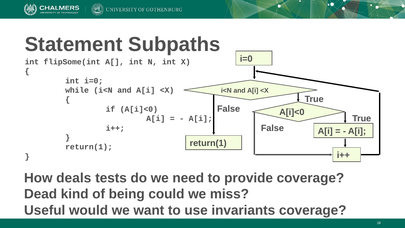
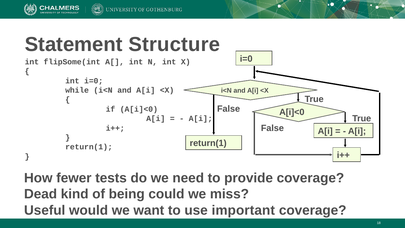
Subpaths: Subpaths -> Structure
deals: deals -> fewer
invariants: invariants -> important
